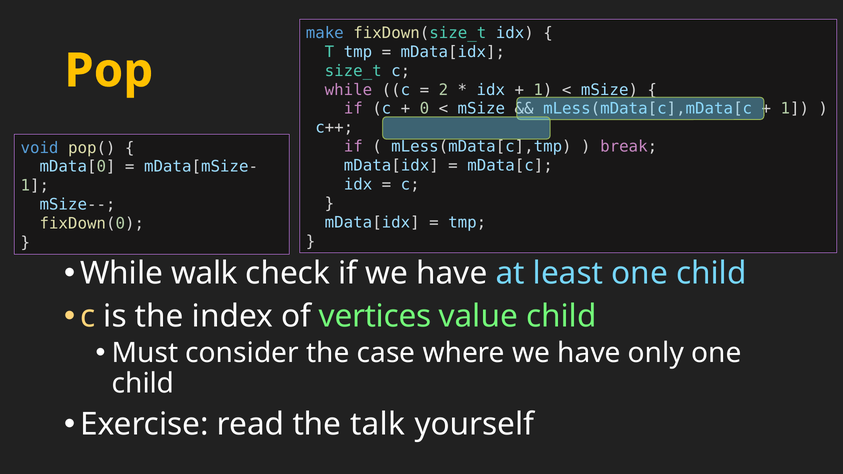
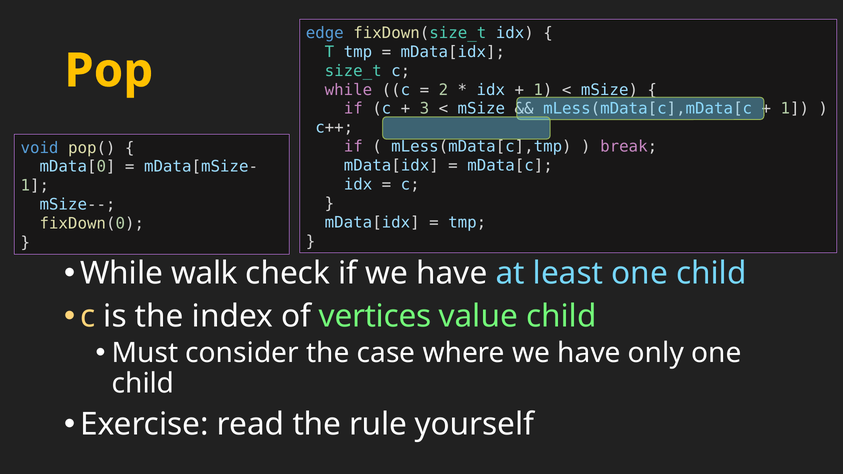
make: make -> edge
0: 0 -> 3
talk: talk -> rule
